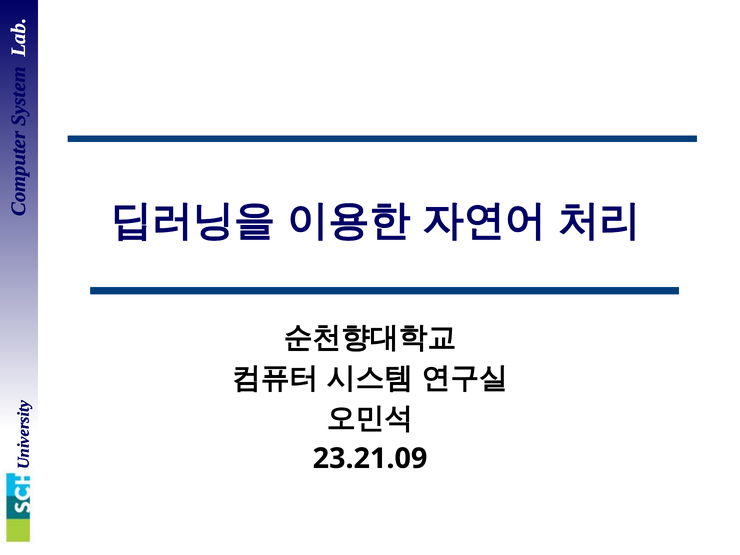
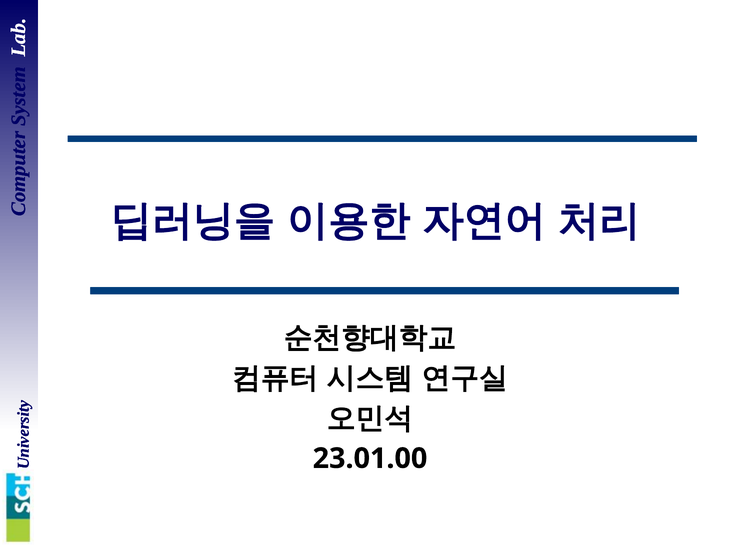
23.21.09: 23.21.09 -> 23.01.00
